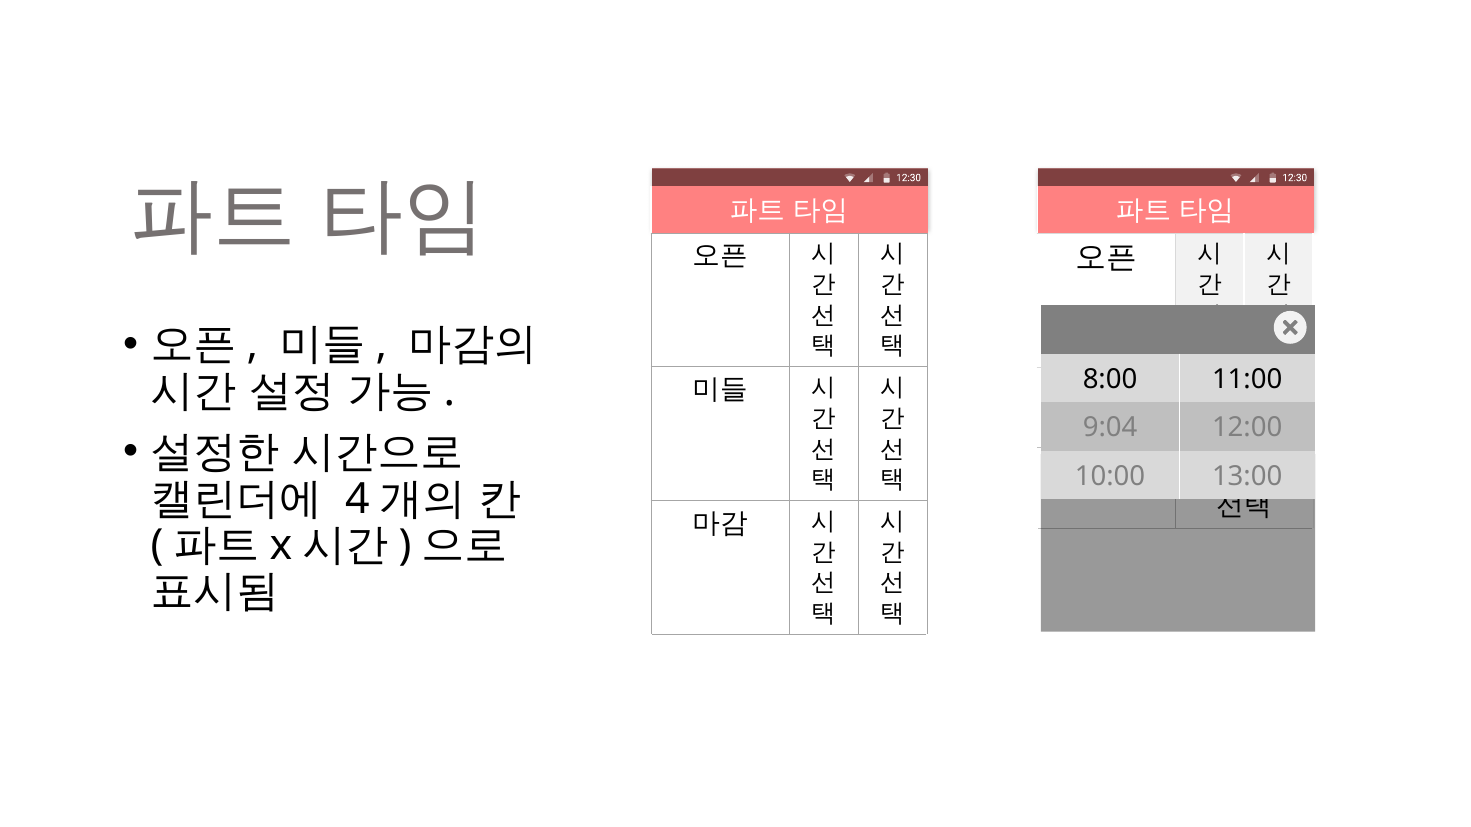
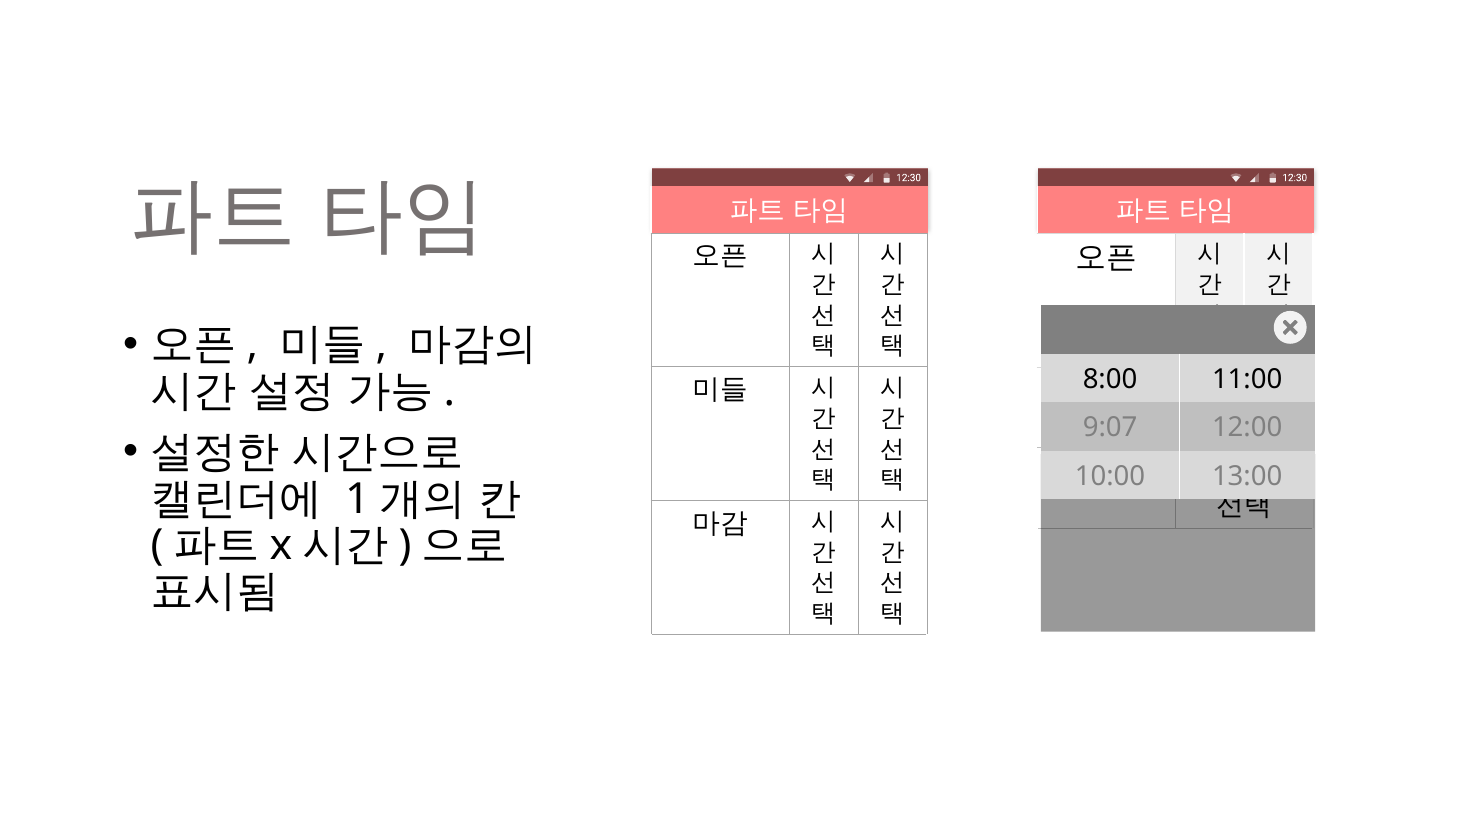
9:04: 9:04 -> 9:07
4: 4 -> 1
